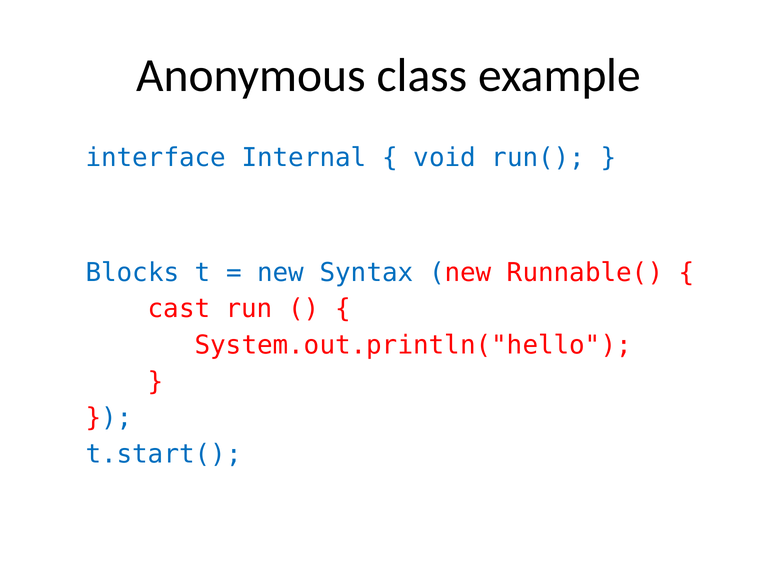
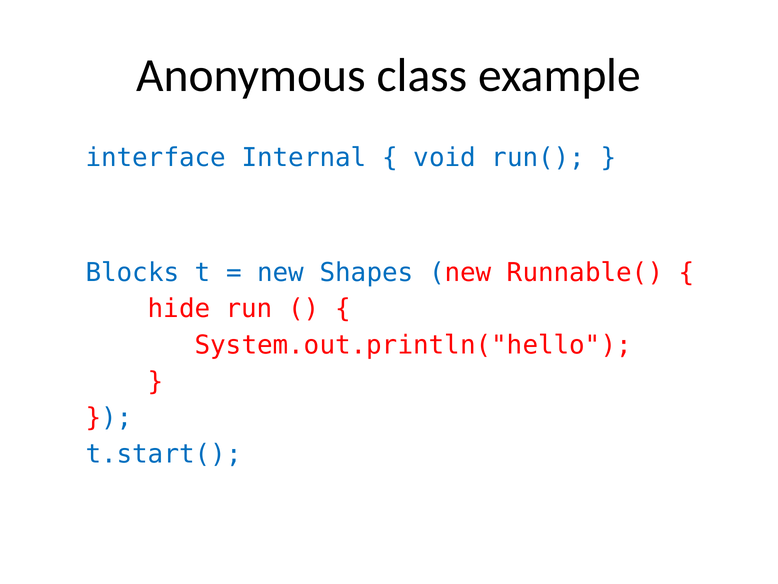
Syntax: Syntax -> Shapes
cast: cast -> hide
